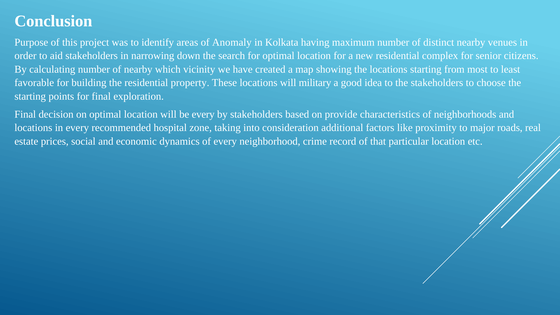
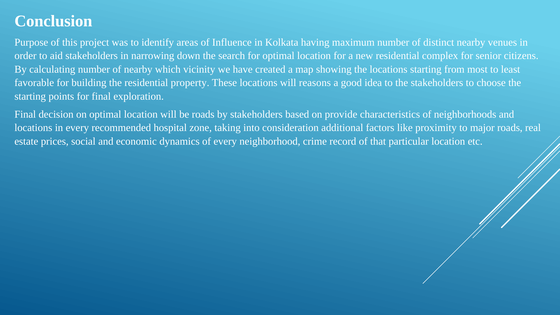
Anomaly: Anomaly -> Influence
military: military -> reasons
be every: every -> roads
